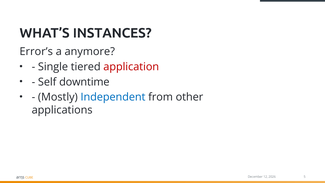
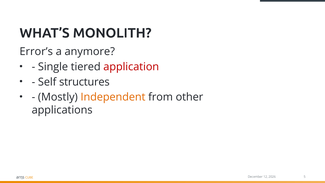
INSTANCES: INSTANCES -> MONOLITH
downtime: downtime -> structures
Independent colour: blue -> orange
